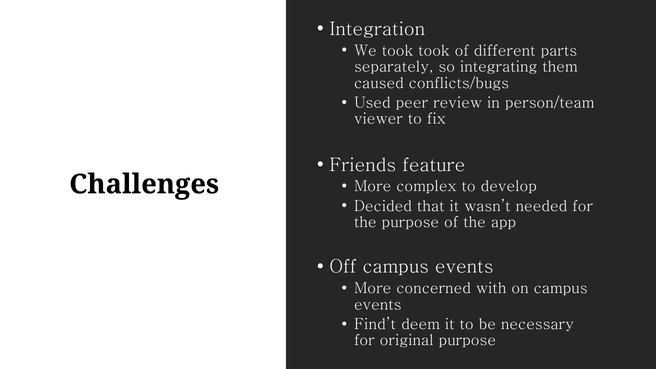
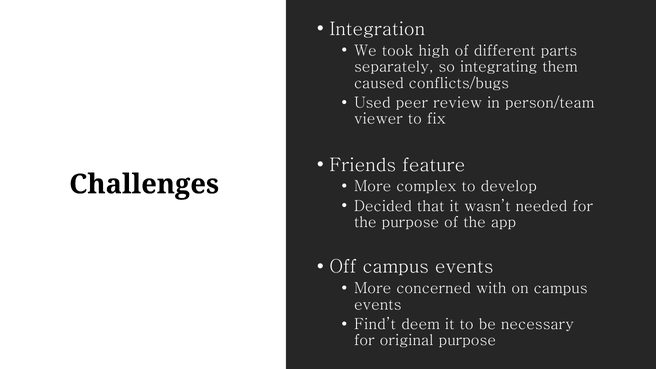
took took: took -> high
